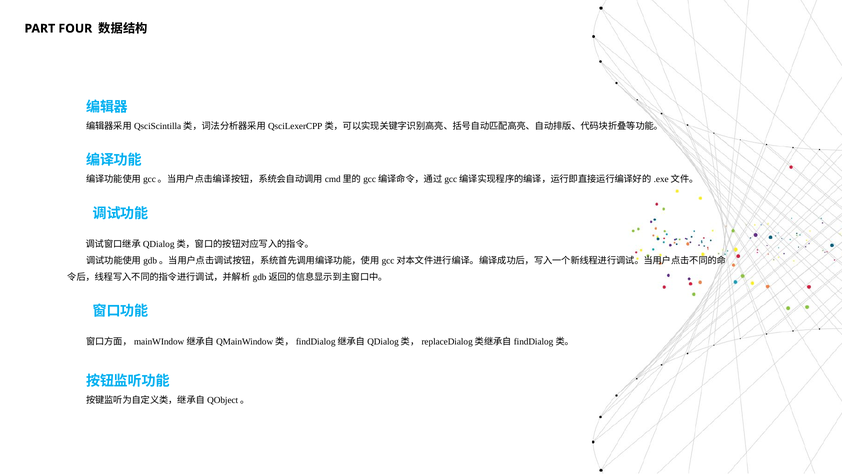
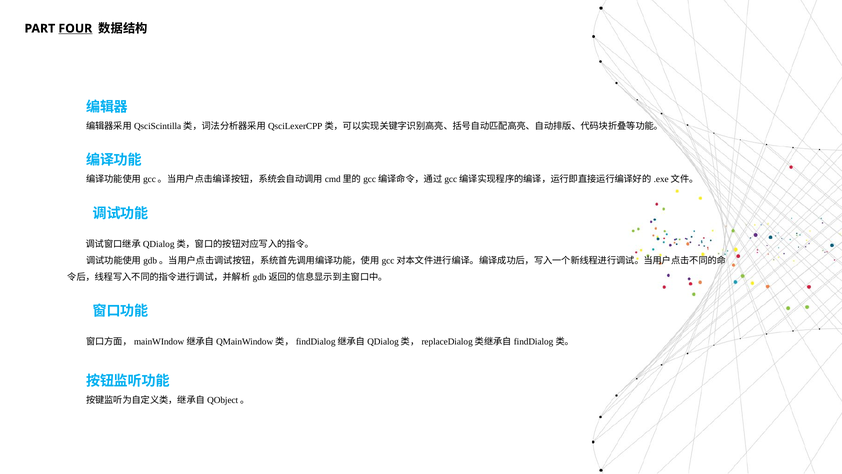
FOUR underline: none -> present
